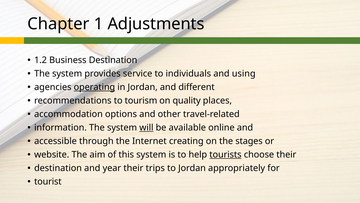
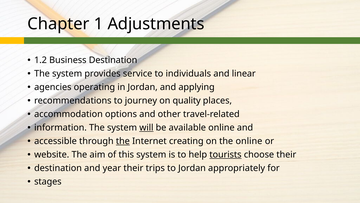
using: using -> linear
operating underline: present -> none
different: different -> applying
tourism: tourism -> journey
the at (123, 141) underline: none -> present
the stages: stages -> online
tourist: tourist -> stages
